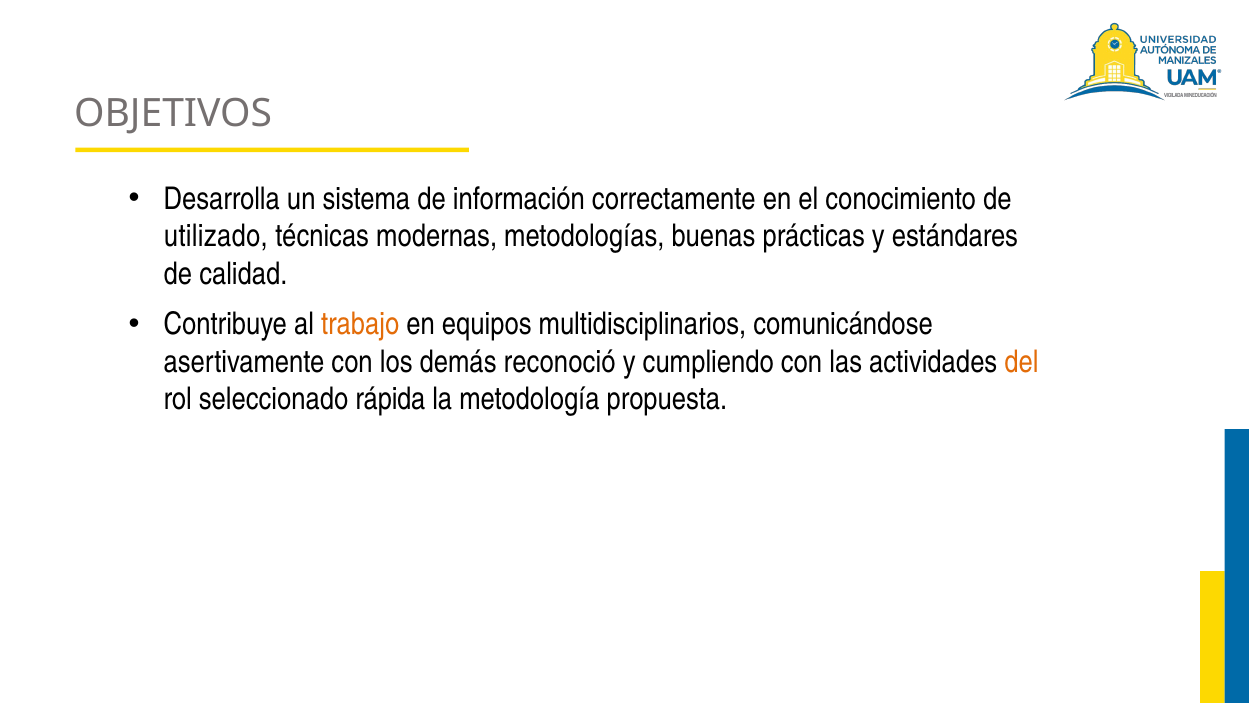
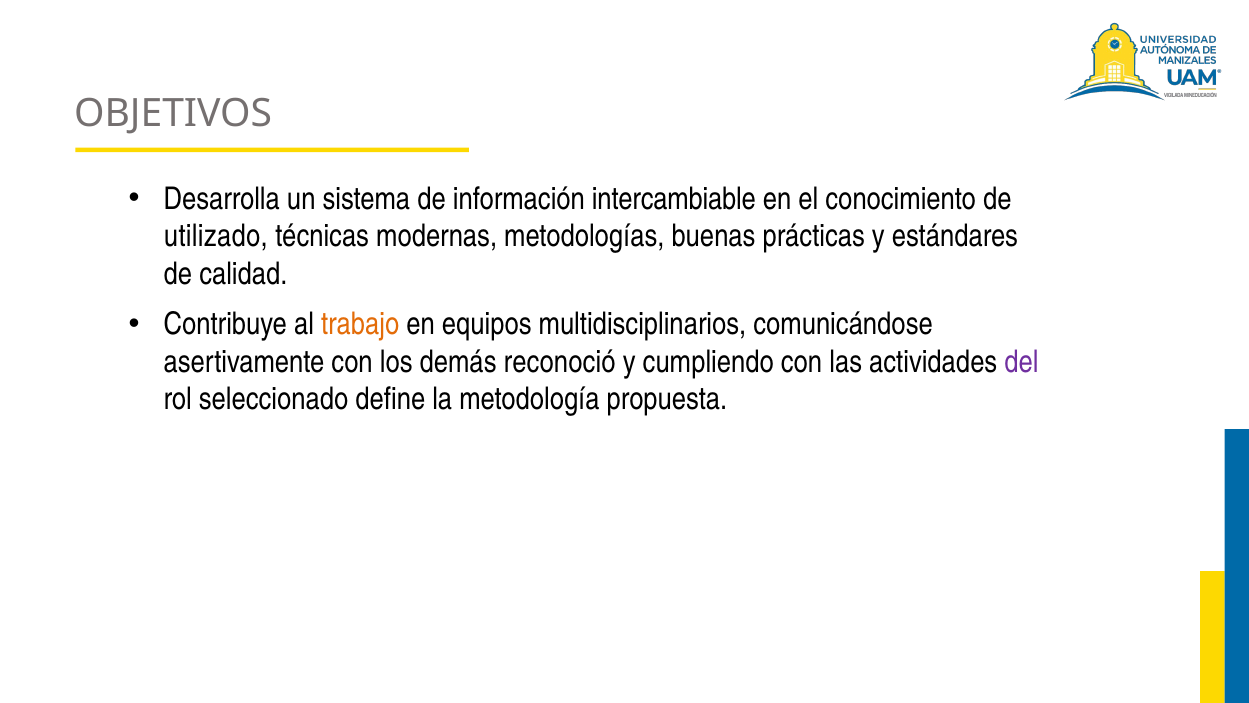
correctamente: correctamente -> intercambiable
del colour: orange -> purple
rápida: rápida -> define
